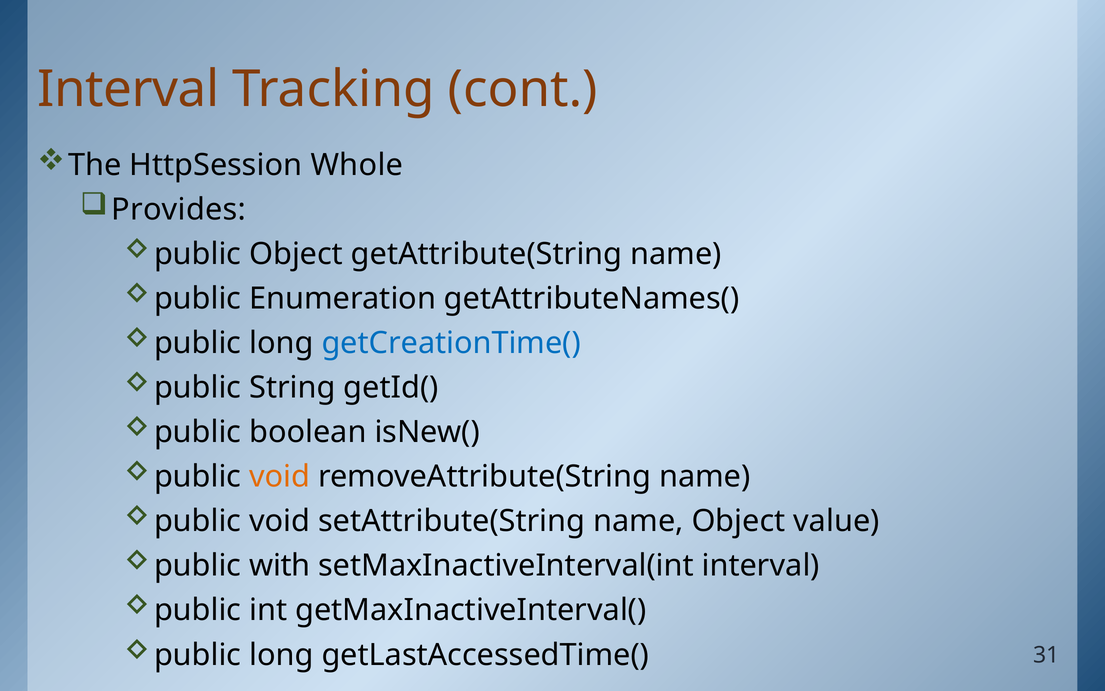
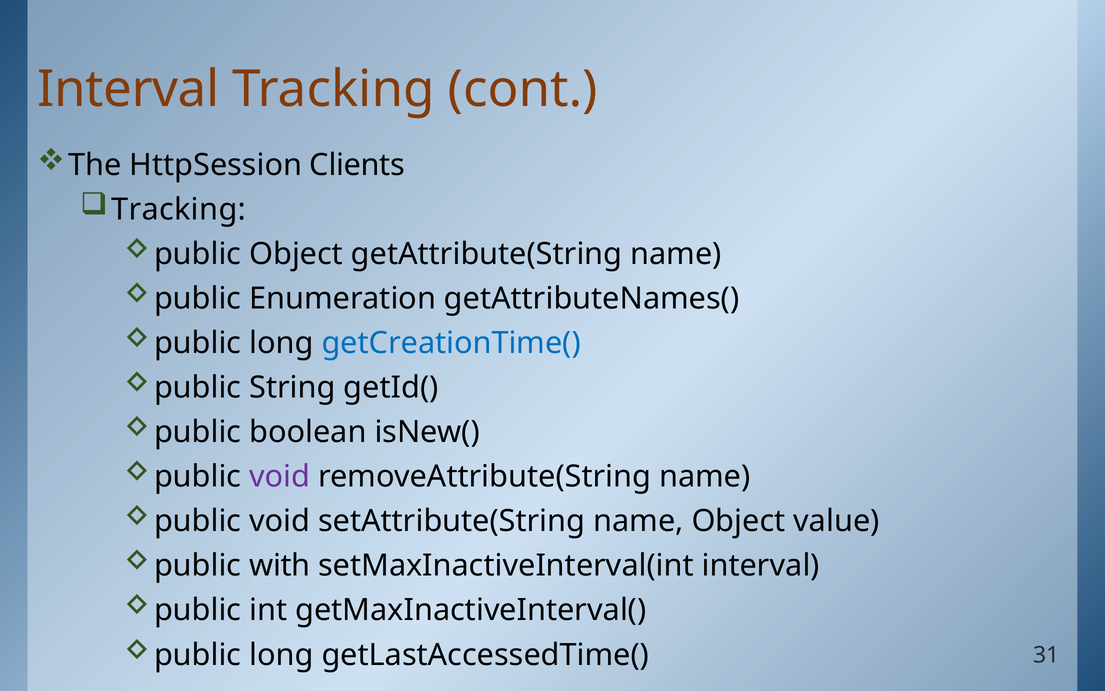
Whole: Whole -> Clients
Provides at (179, 209): Provides -> Tracking
void at (280, 476) colour: orange -> purple
